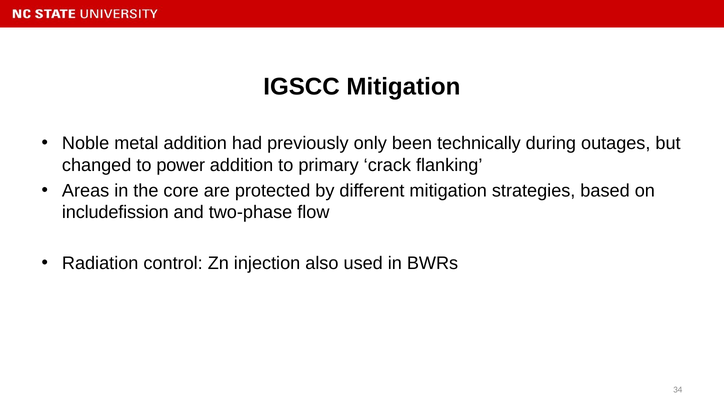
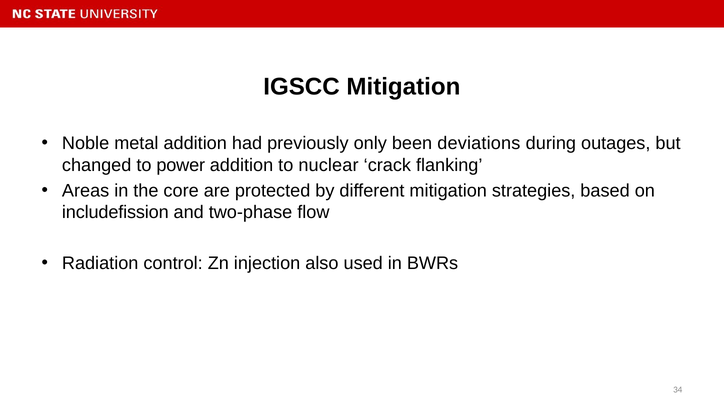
technically: technically -> deviations
primary: primary -> nuclear
